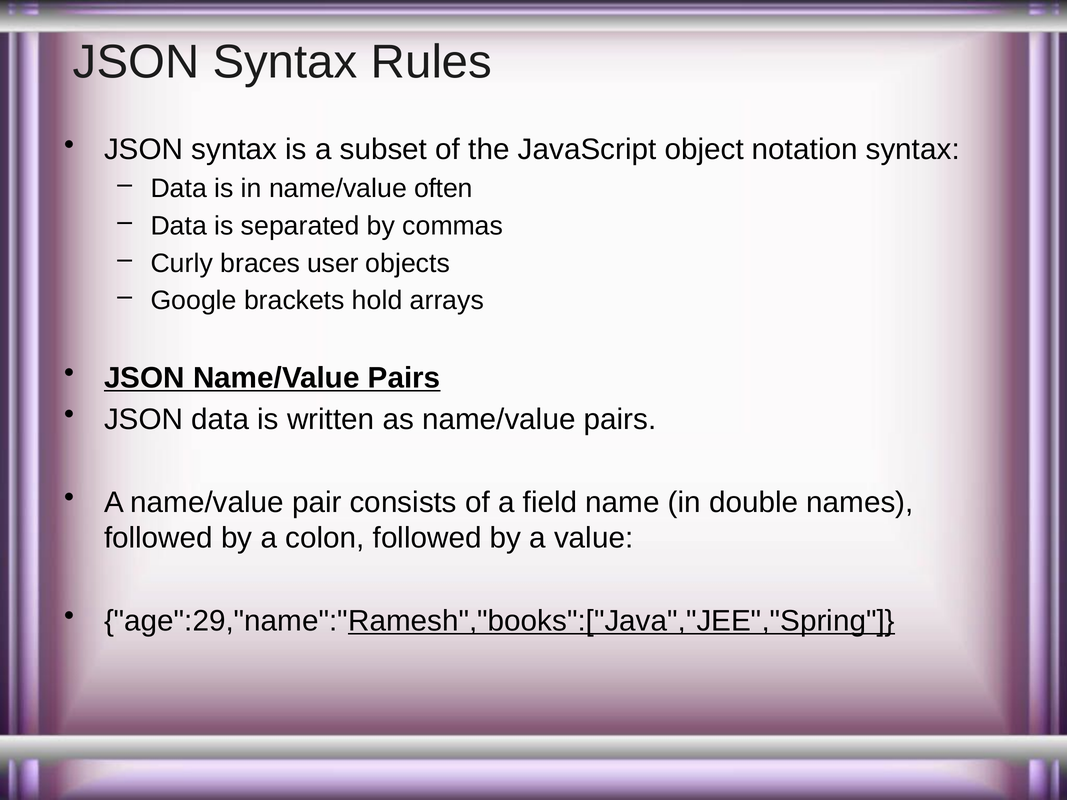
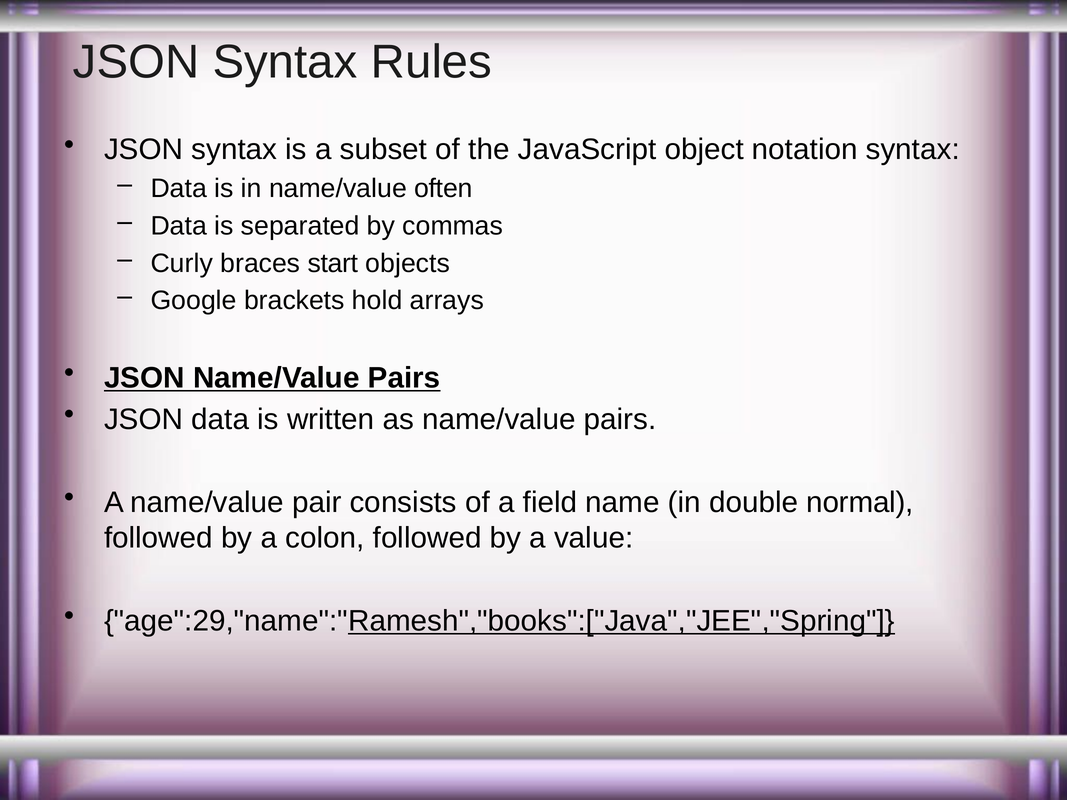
user: user -> start
names: names -> normal
